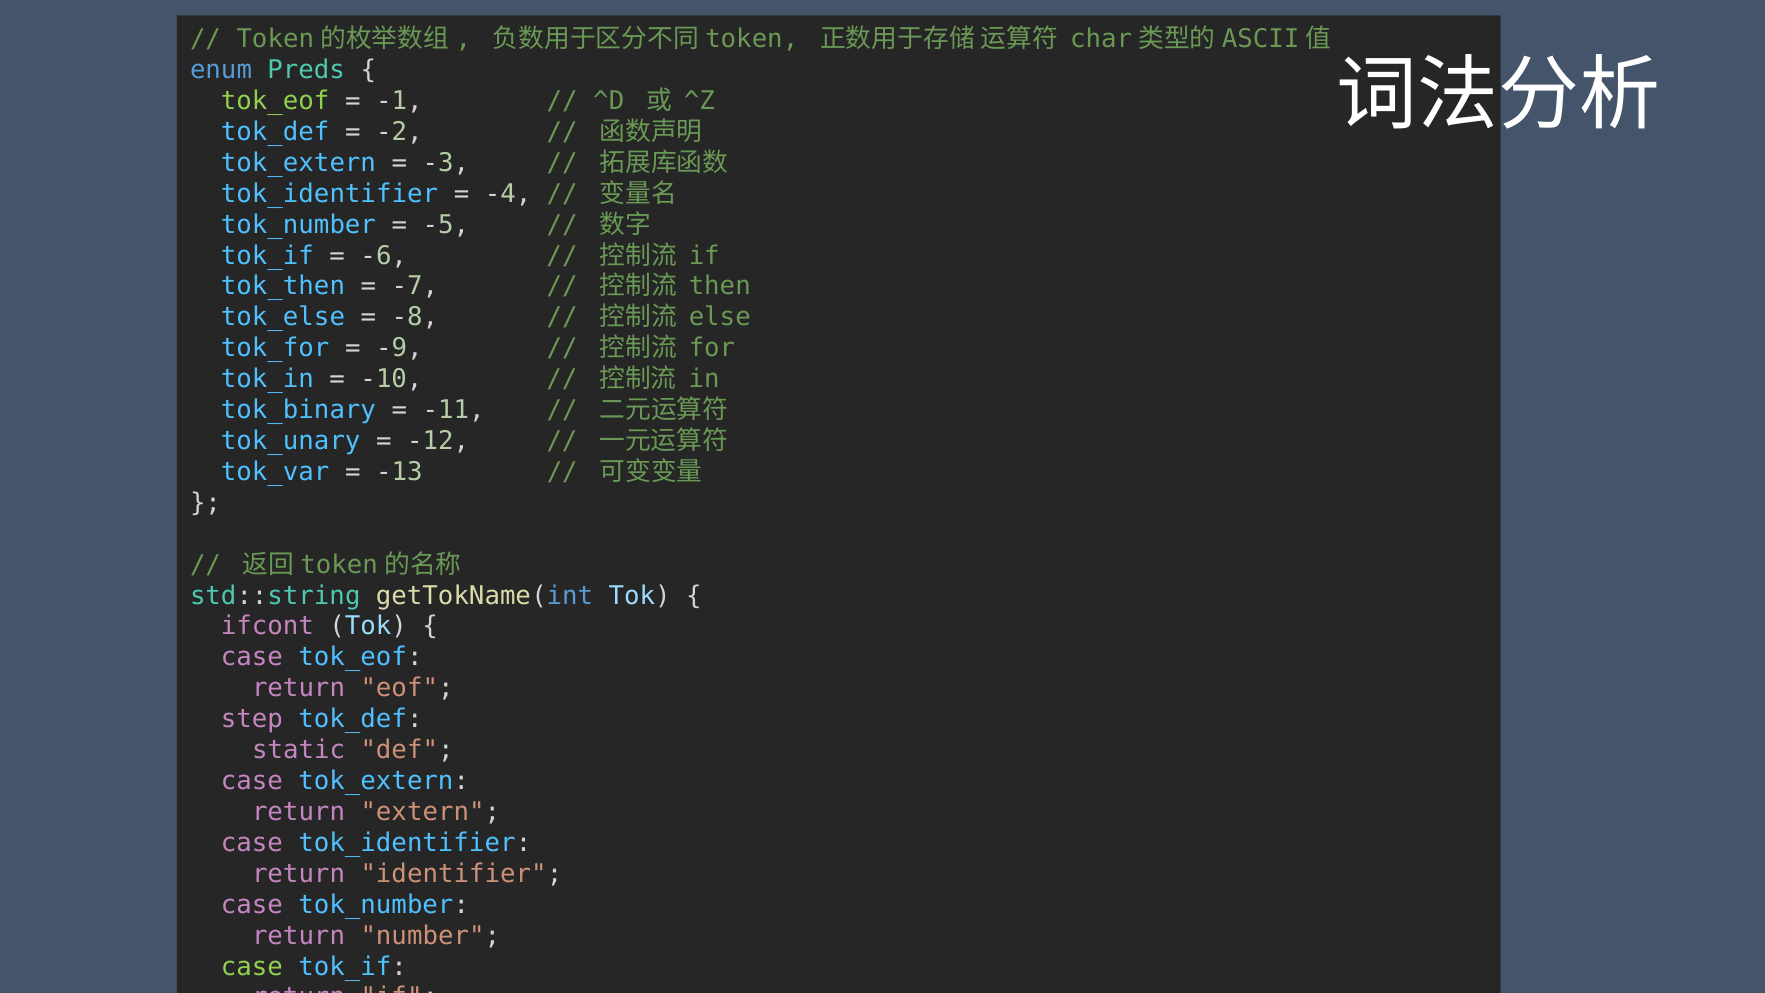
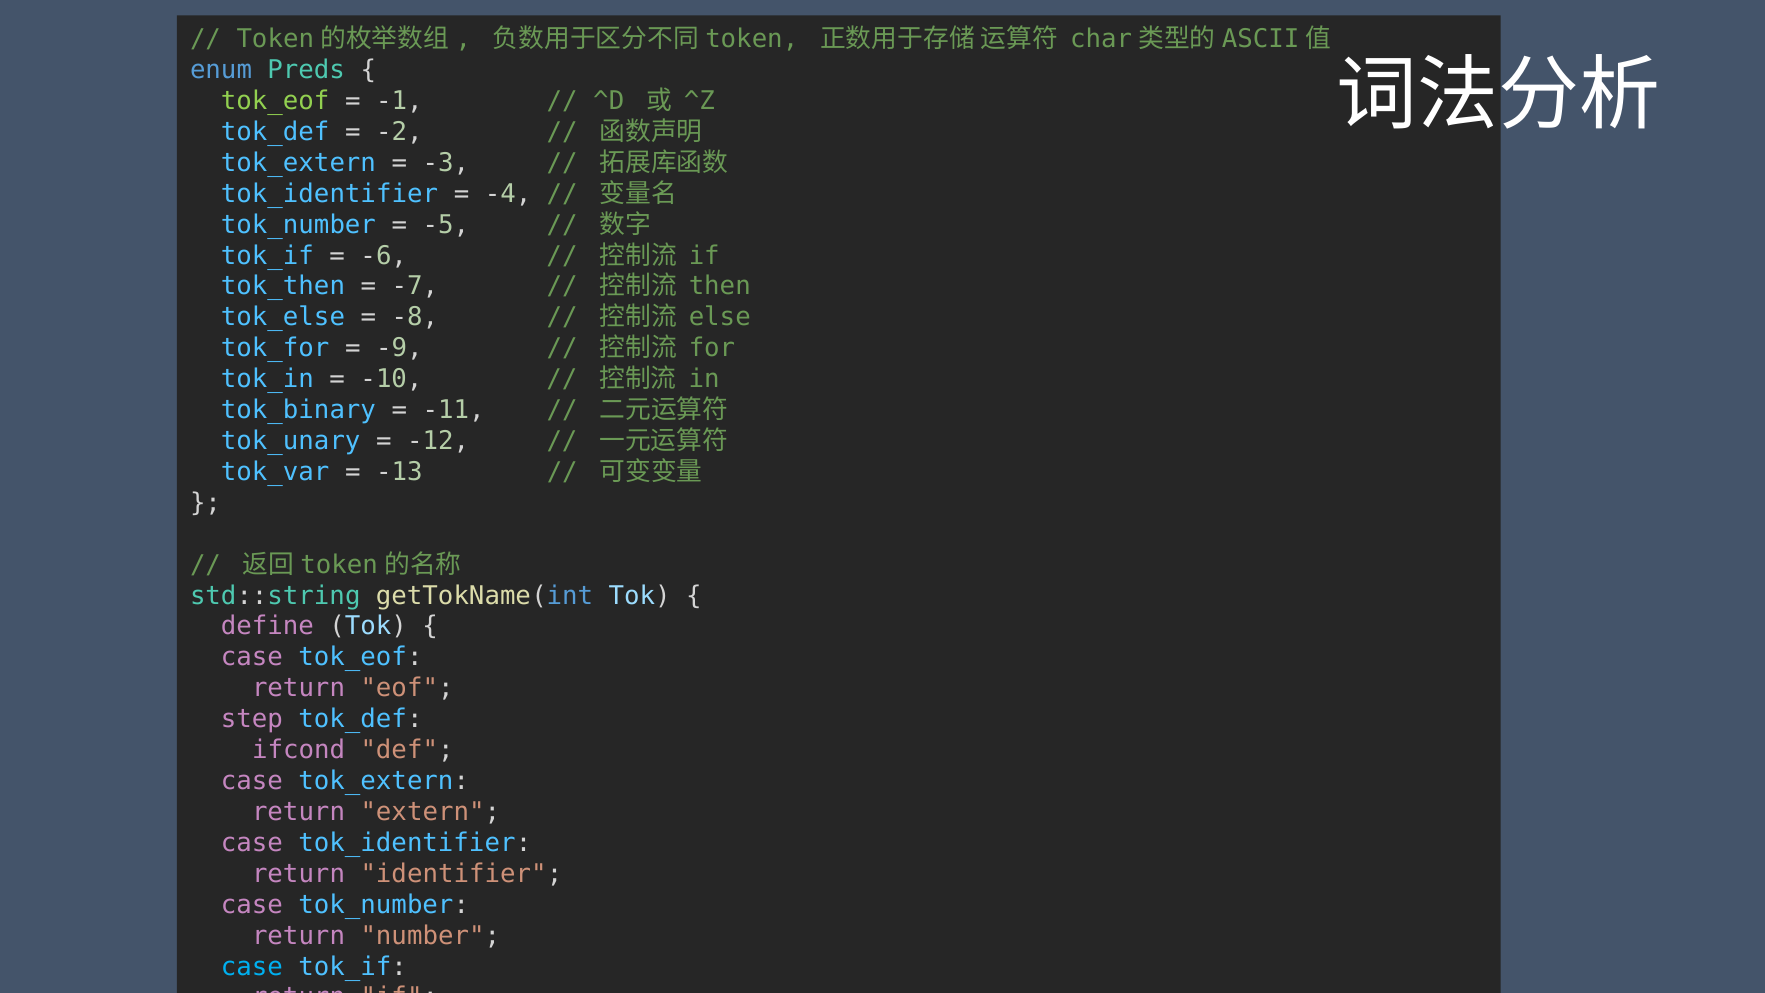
ifcont: ifcont -> define
static at (299, 750): static -> ifcond
case at (252, 966) colour: light green -> light blue
